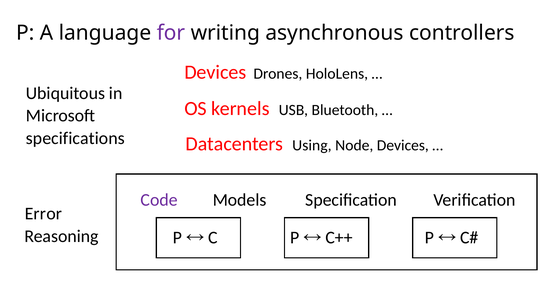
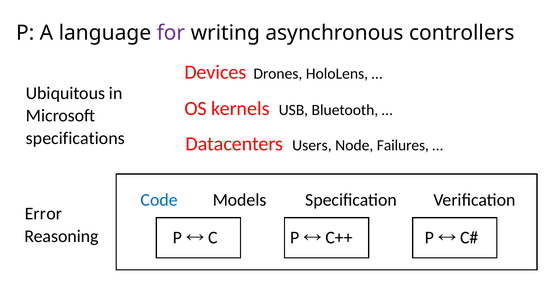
Using: Using -> Users
Node Devices: Devices -> Failures
Code colour: purple -> blue
